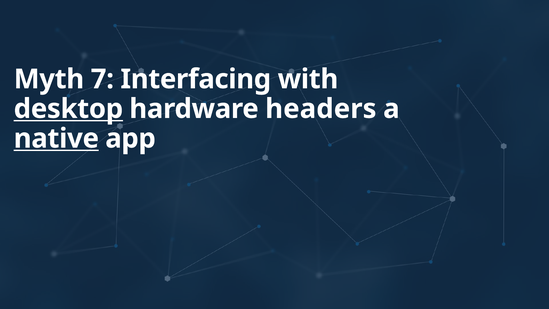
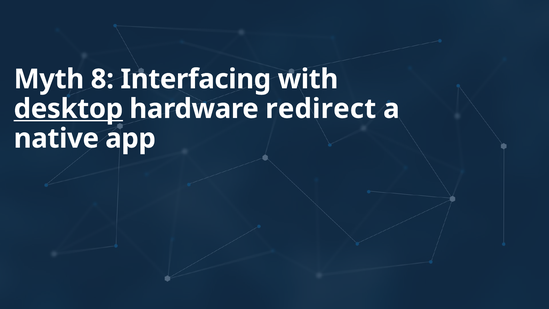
7: 7 -> 8
headers: headers -> redirect
native underline: present -> none
